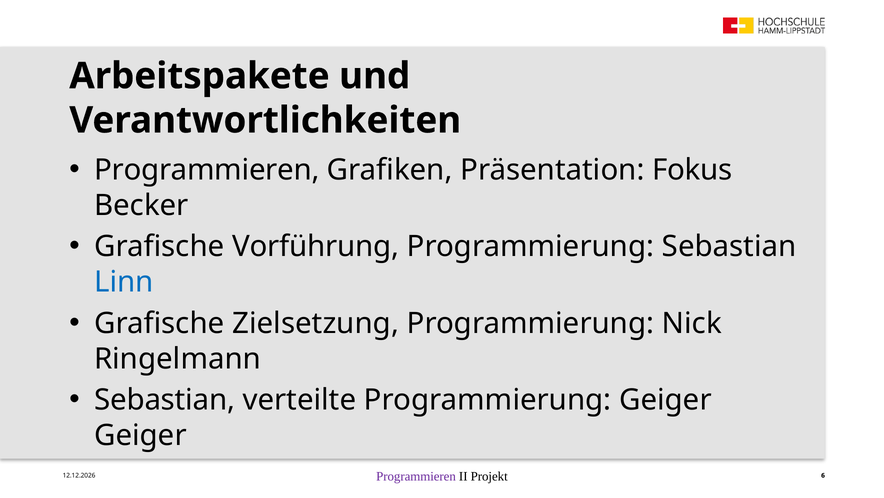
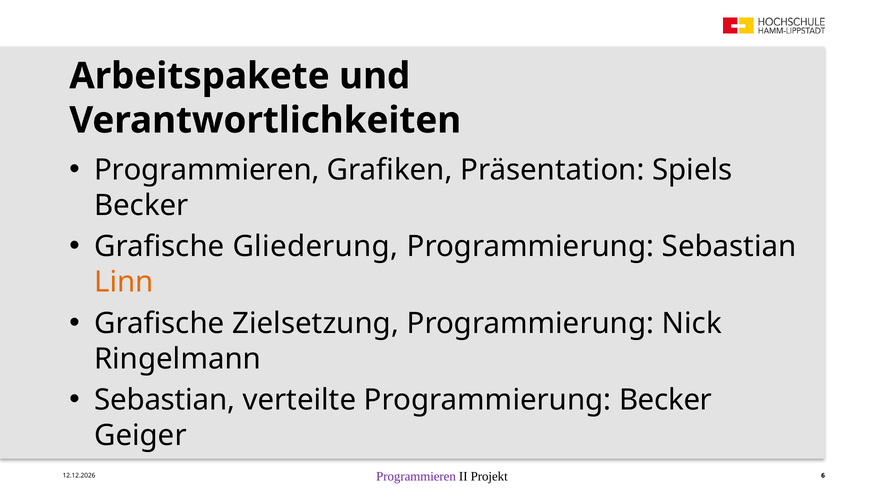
Fokus: Fokus -> Spiels
Vorführung: Vorführung -> Gliederung
Linn colour: blue -> orange
Programmierung Geiger: Geiger -> Becker
